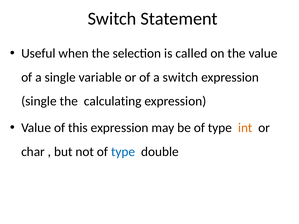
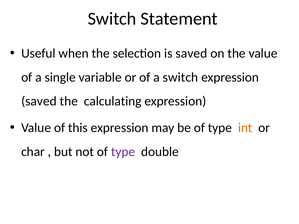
is called: called -> saved
single at (39, 101): single -> saved
type at (123, 152) colour: blue -> purple
